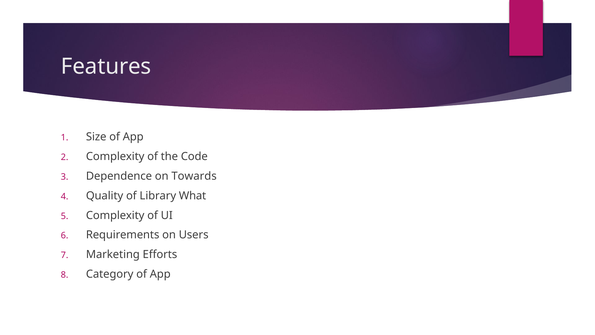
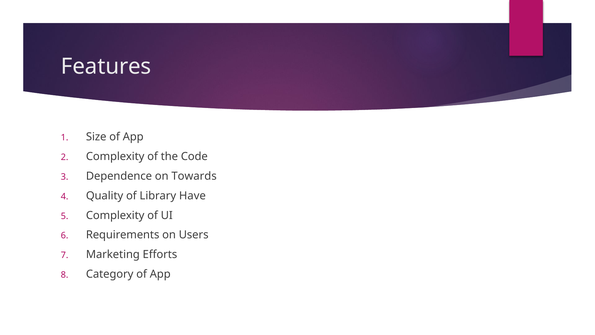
What: What -> Have
